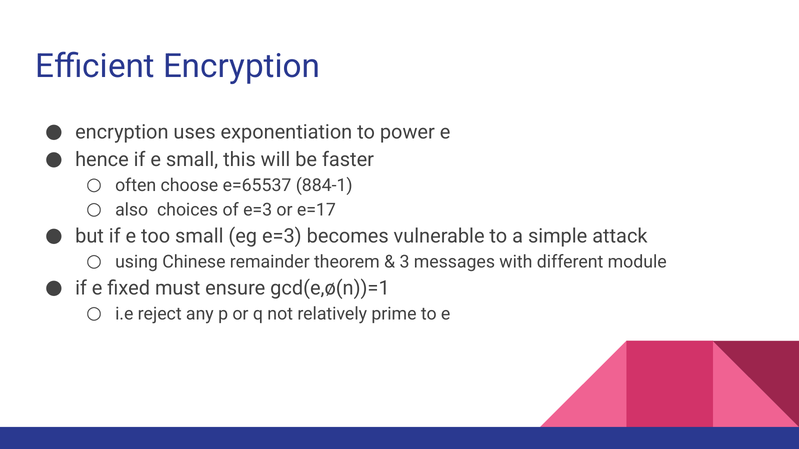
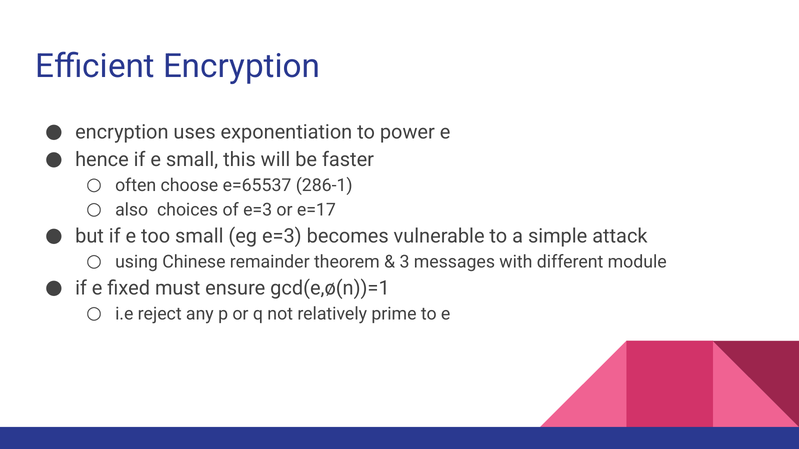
884-1: 884-1 -> 286-1
